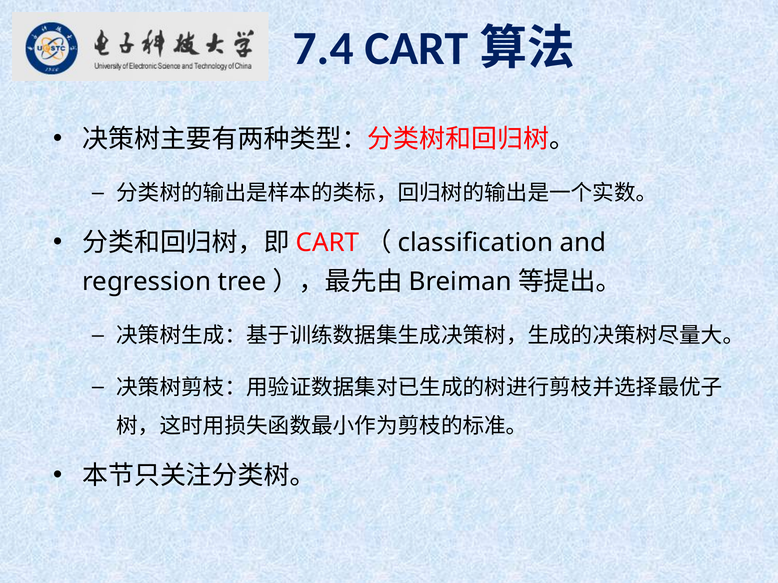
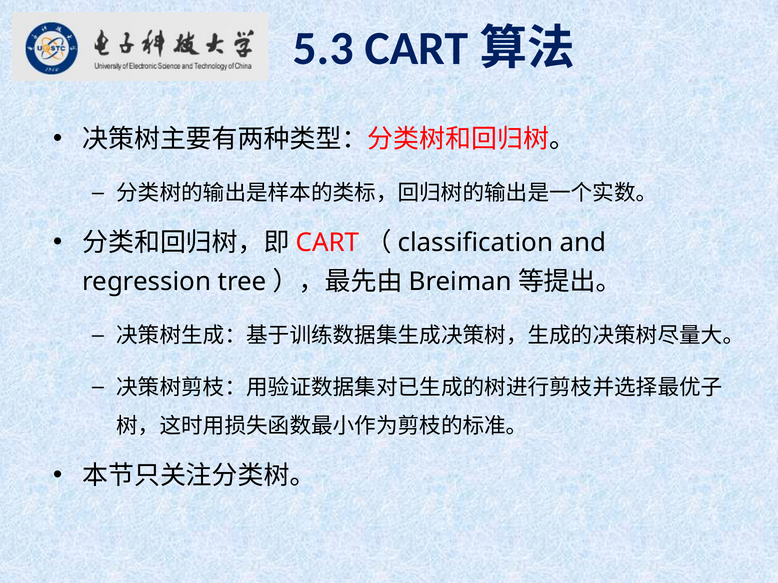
7.4: 7.4 -> 5.3
